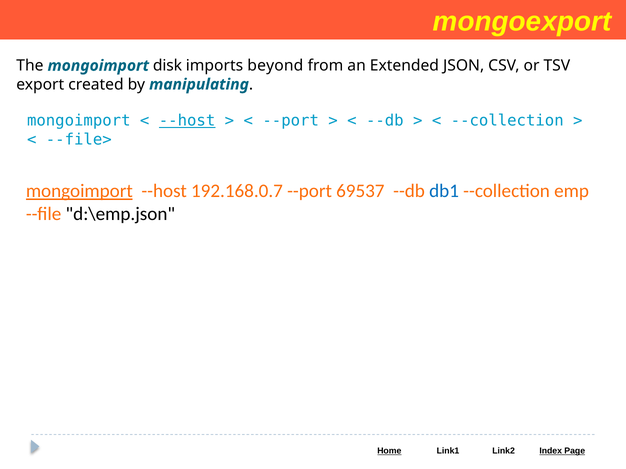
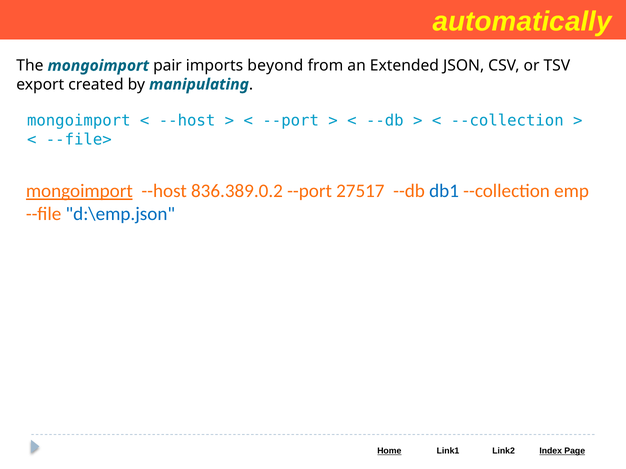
mongoexport: mongoexport -> automatically
disk: disk -> pair
--host at (187, 121) underline: present -> none
192.168.0.7: 192.168.0.7 -> 836.389.0.2
69537: 69537 -> 27517
d:\emp.json colour: black -> blue
